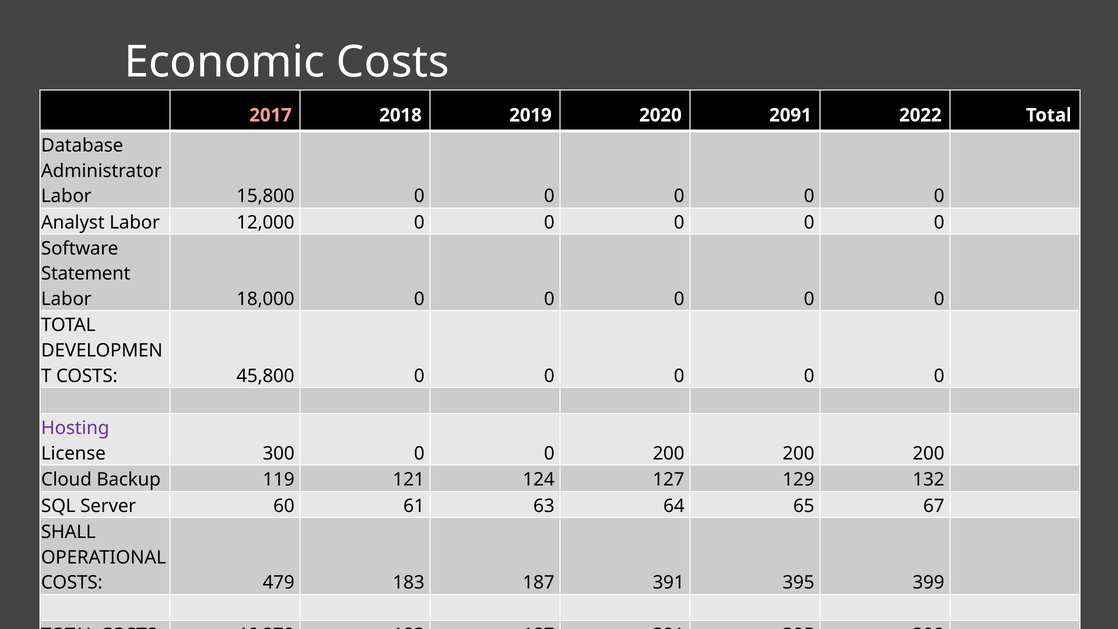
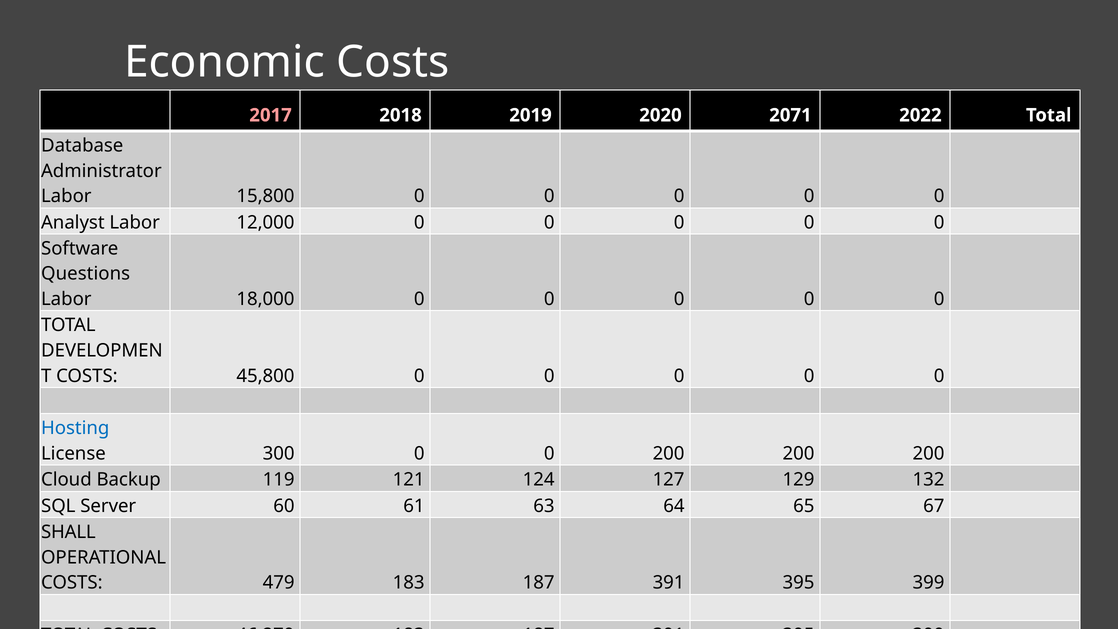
2091: 2091 -> 2071
Statement: Statement -> Questions
Hosting colour: purple -> blue
